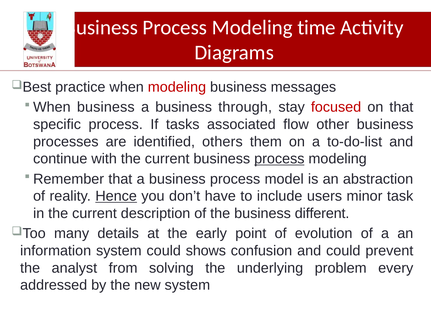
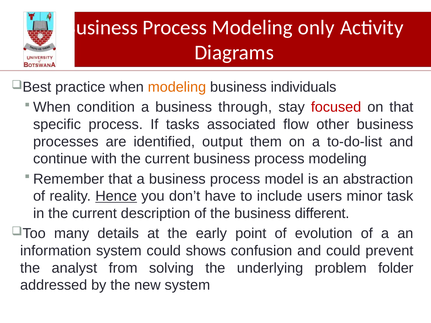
time: time -> only
modeling at (177, 87) colour: red -> orange
messages: messages -> individuals
business at (106, 107): business -> condition
others: others -> output
process at (279, 159) underline: present -> none
every: every -> folder
